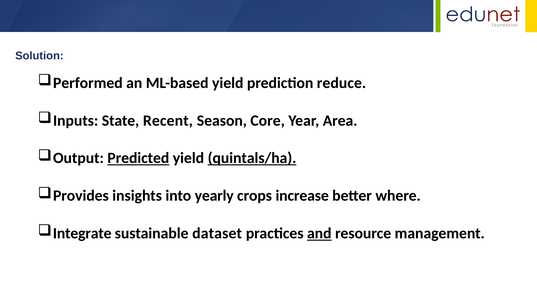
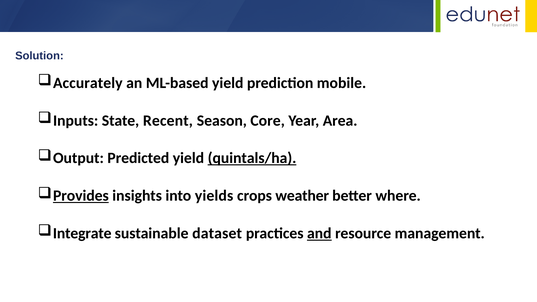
Performed: Performed -> Accurately
reduce: reduce -> mobile
Predicted underline: present -> none
Provides underline: none -> present
yearly: yearly -> yields
increase: increase -> weather
